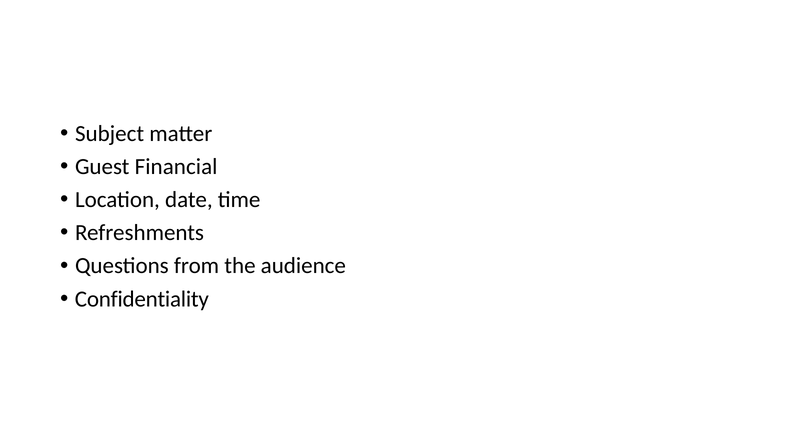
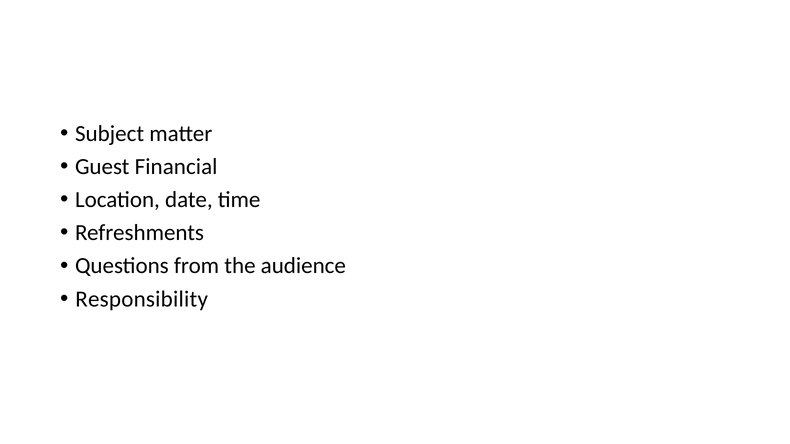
Confidentiality: Confidentiality -> Responsibility
